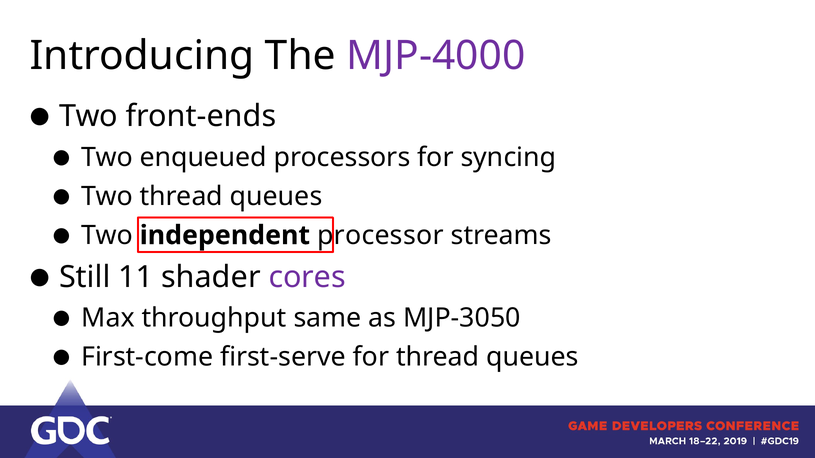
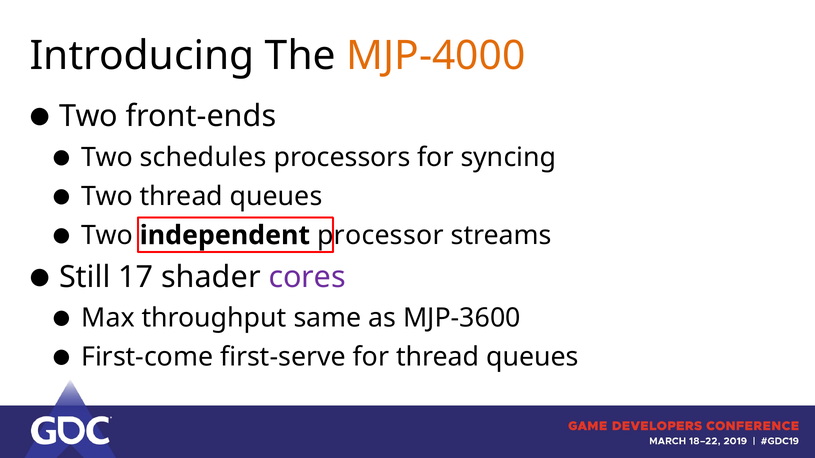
MJP-4000 colour: purple -> orange
enqueued: enqueued -> schedules
11: 11 -> 17
MJP-3050: MJP-3050 -> MJP-3600
